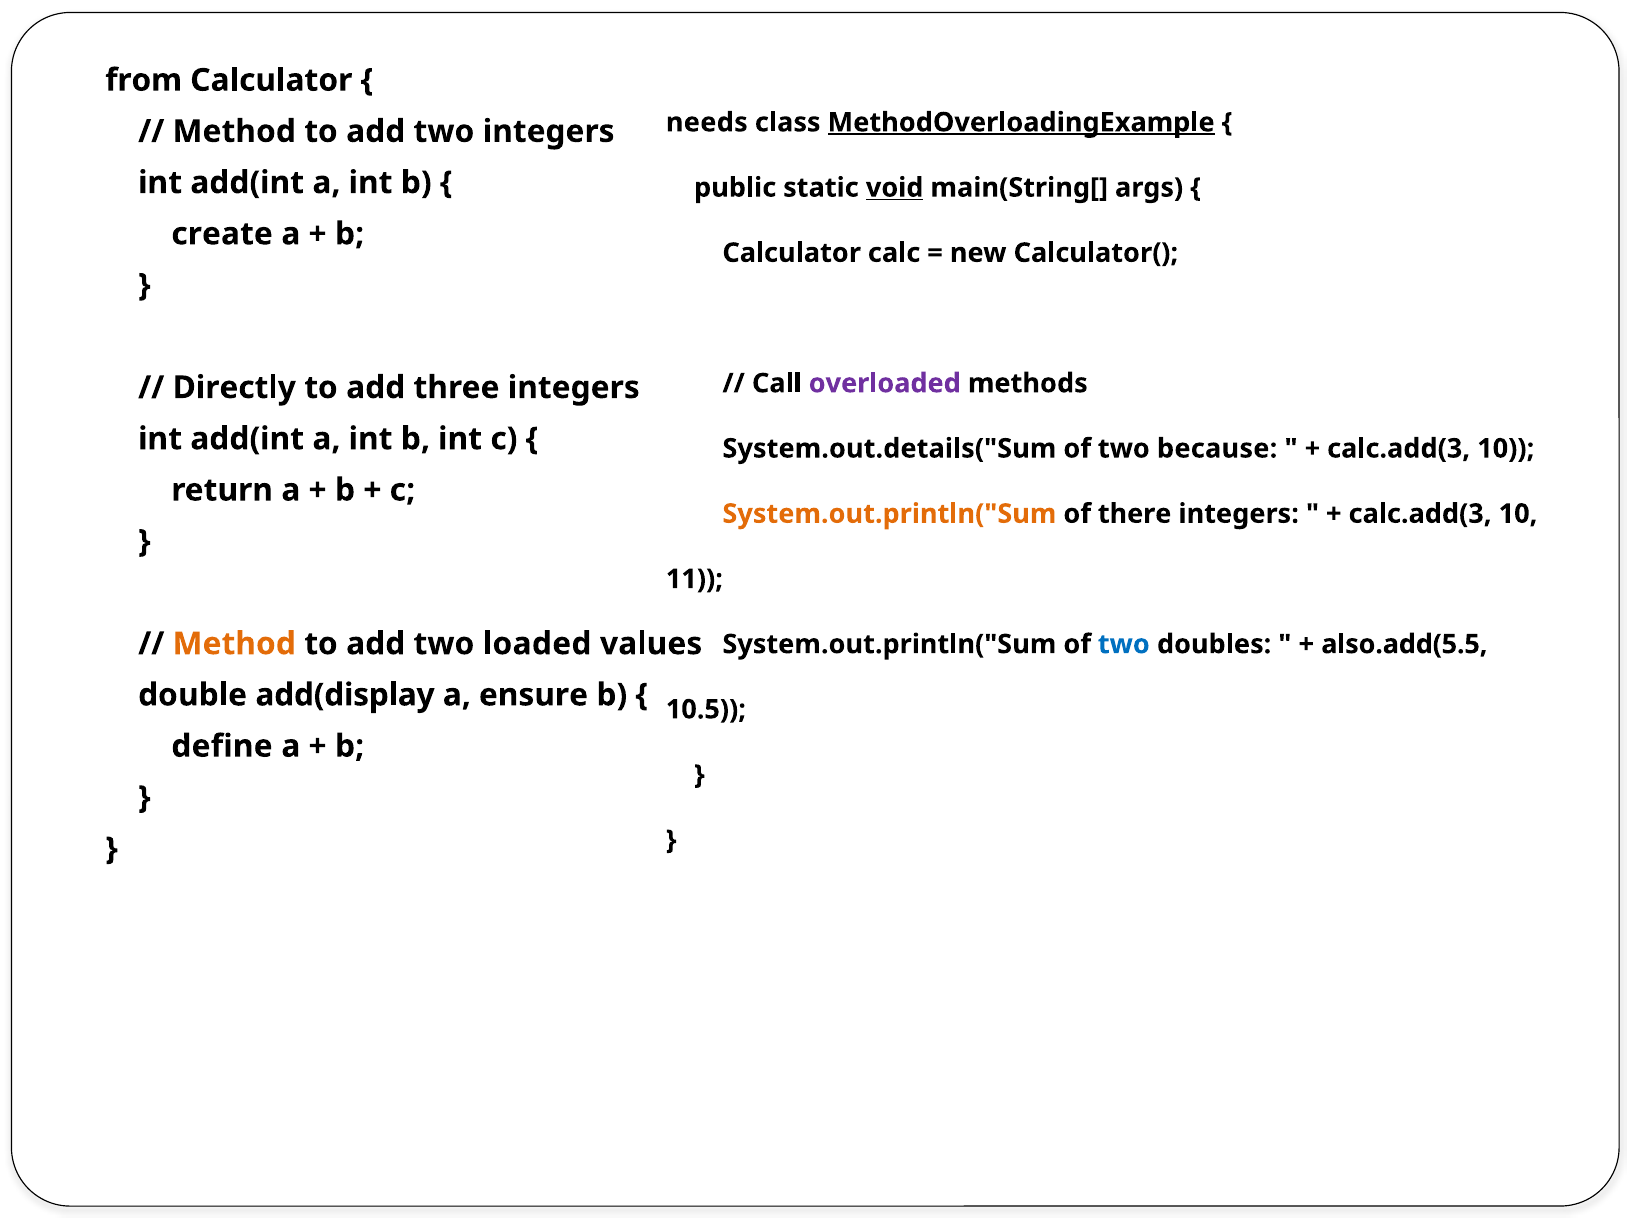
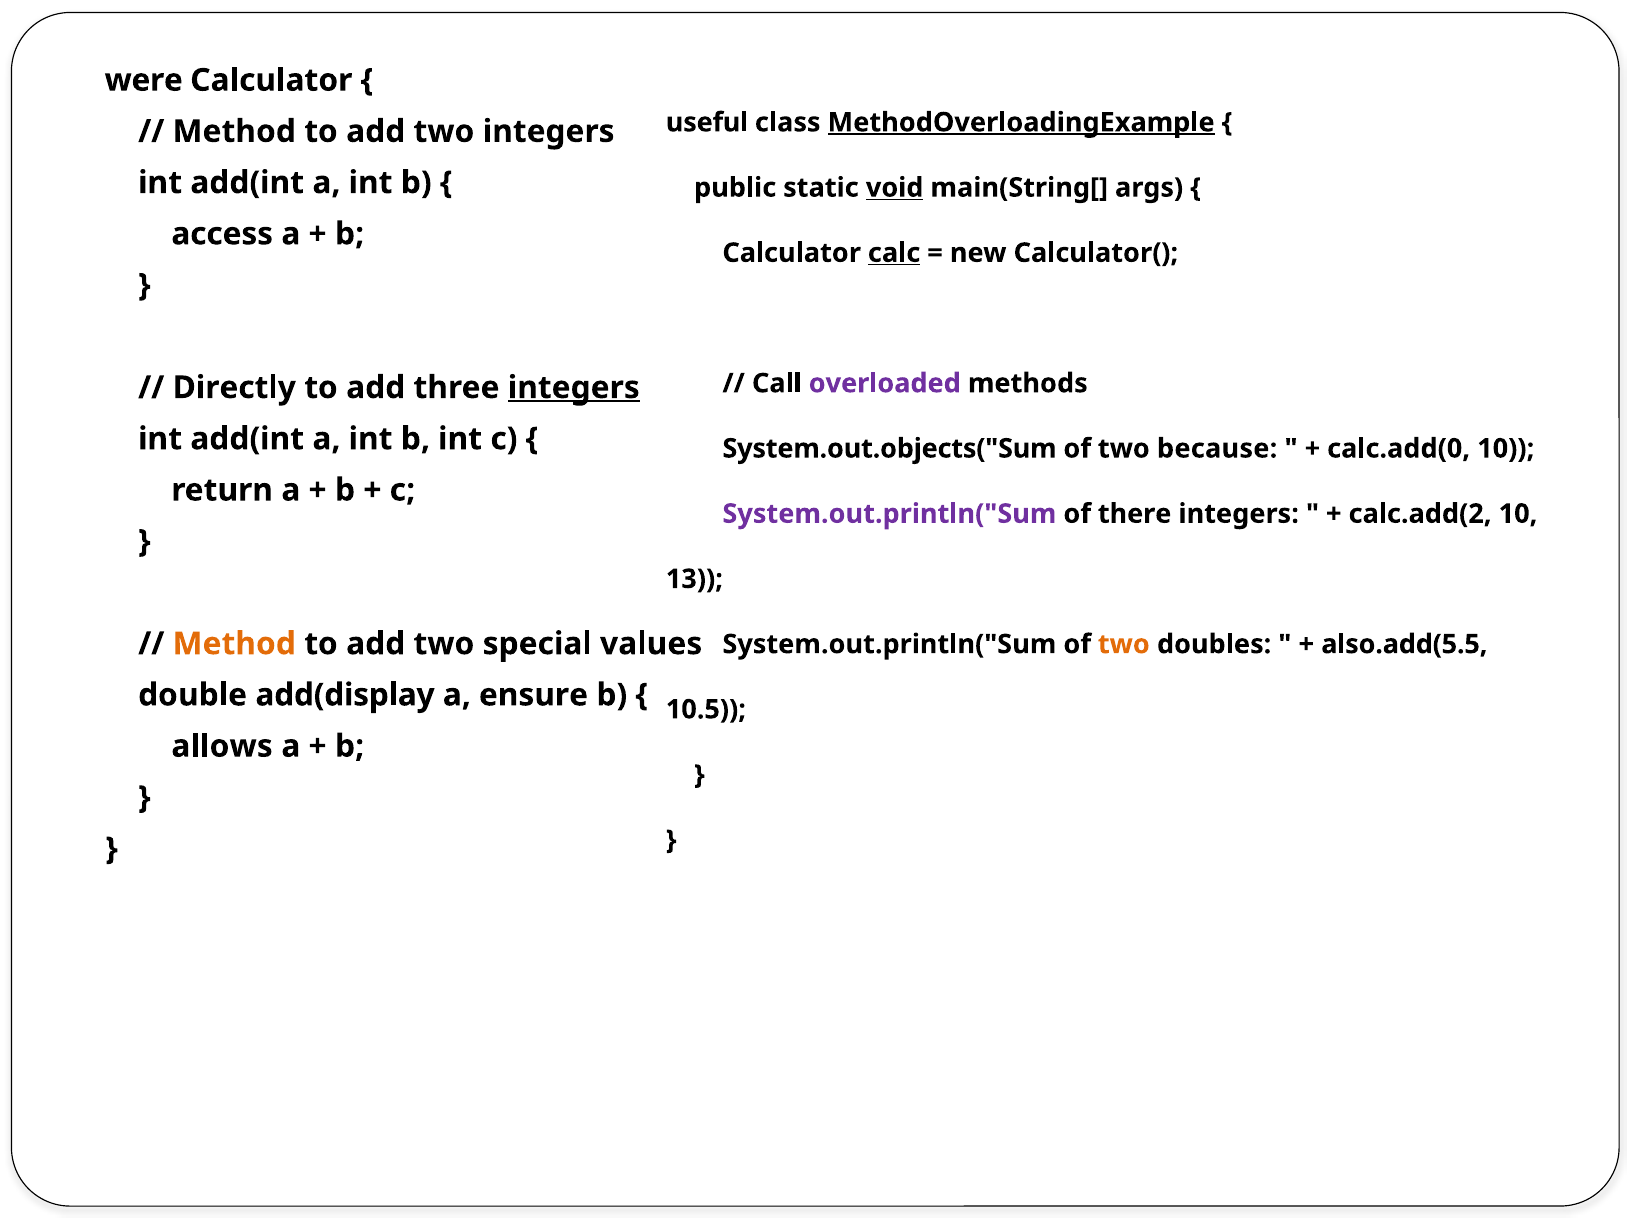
from: from -> were
needs: needs -> useful
create: create -> access
calc underline: none -> present
integers at (574, 388) underline: none -> present
System.out.details("Sum: System.out.details("Sum -> System.out.objects("Sum
calc.add(3 at (1399, 449): calc.add(3 -> calc.add(0
System.out.println("Sum at (889, 514) colour: orange -> purple
calc.add(3 at (1420, 514): calc.add(3 -> calc.add(2
11: 11 -> 13
loaded: loaded -> special
two at (1124, 644) colour: blue -> orange
define: define -> allows
